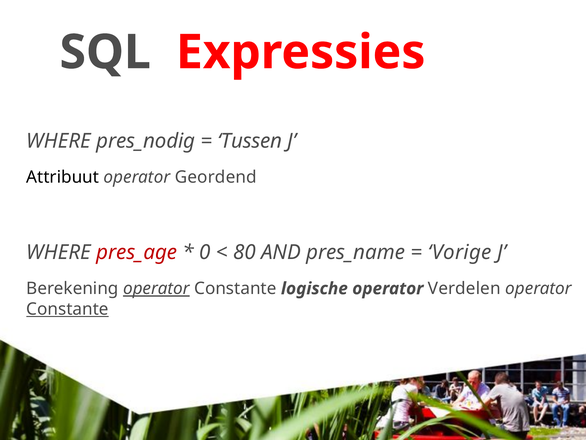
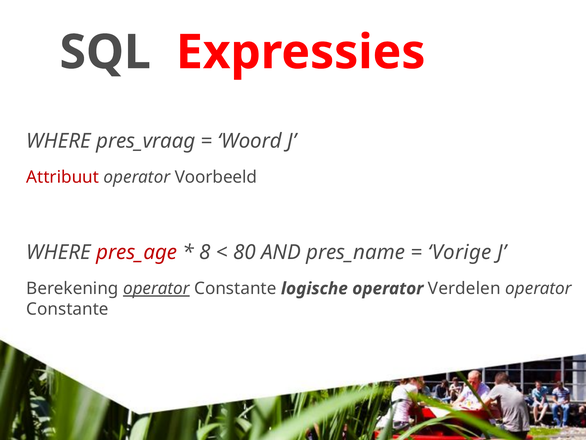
pres_nodig: pres_nodig -> pres_vraag
Tussen: Tussen -> Woord
Attribuut colour: black -> red
Geordend: Geordend -> Voorbeeld
0: 0 -> 8
Constante at (67, 309) underline: present -> none
